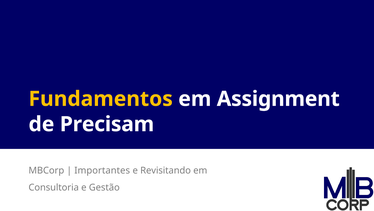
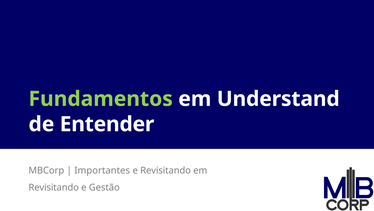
Fundamentos colour: yellow -> light green
Assignment: Assignment -> Understand
Precisam: Precisam -> Entender
Consultoria at (54, 187): Consultoria -> Revisitando
